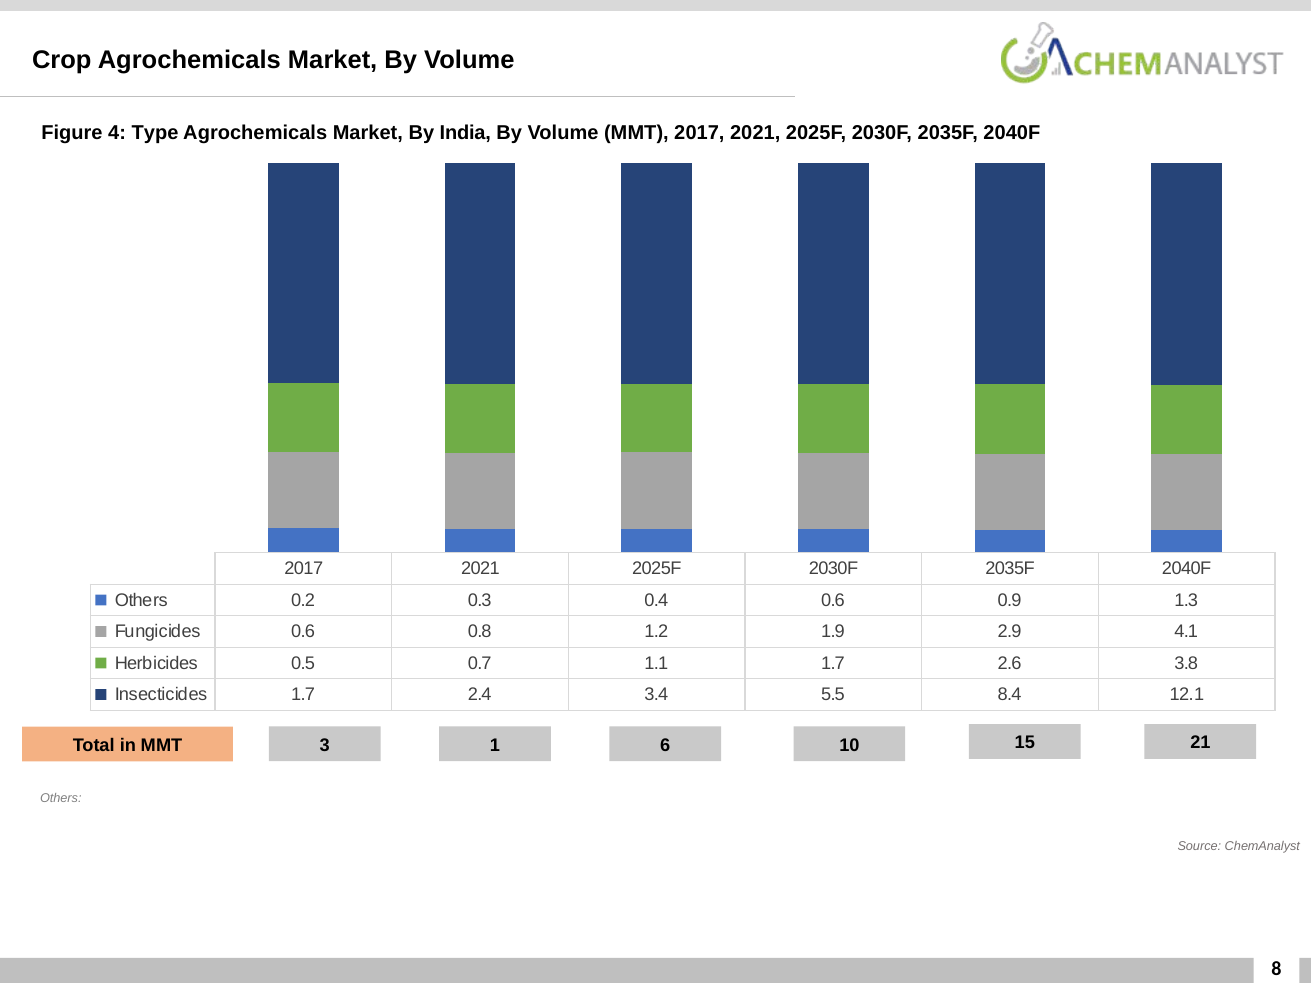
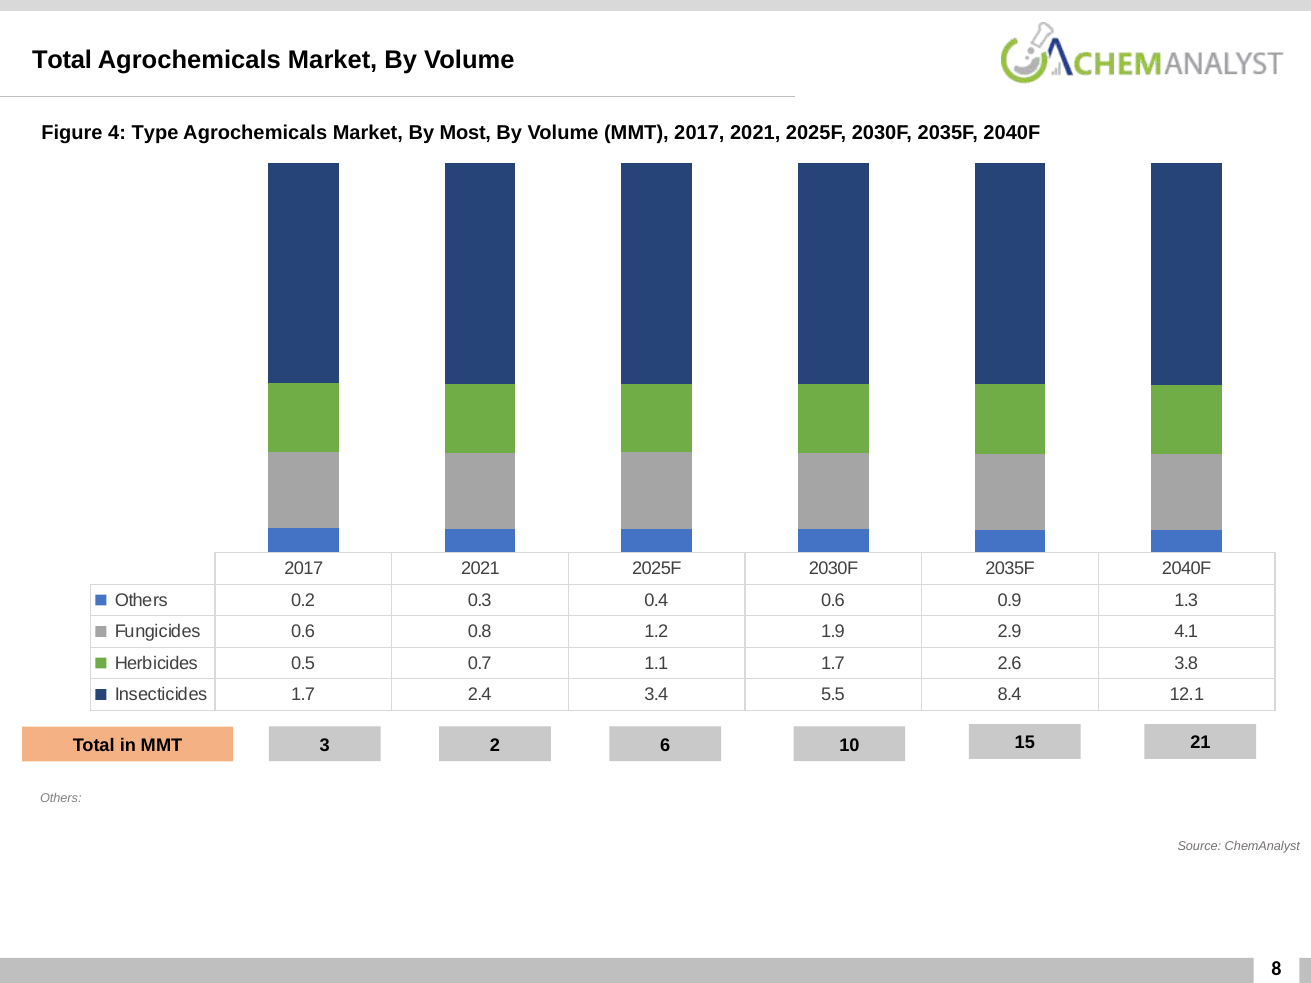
Crop at (62, 60): Crop -> Total
India: India -> Most
1: 1 -> 2
